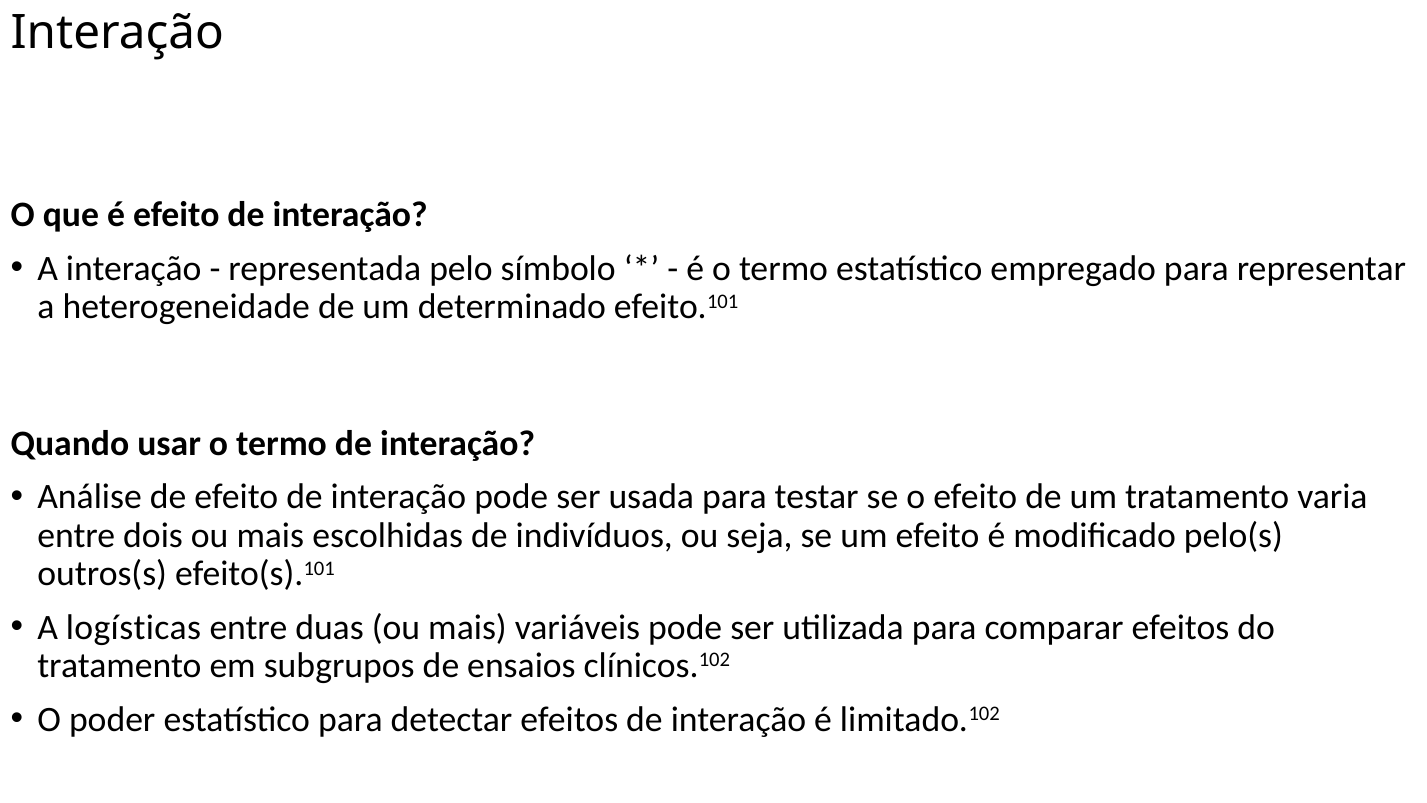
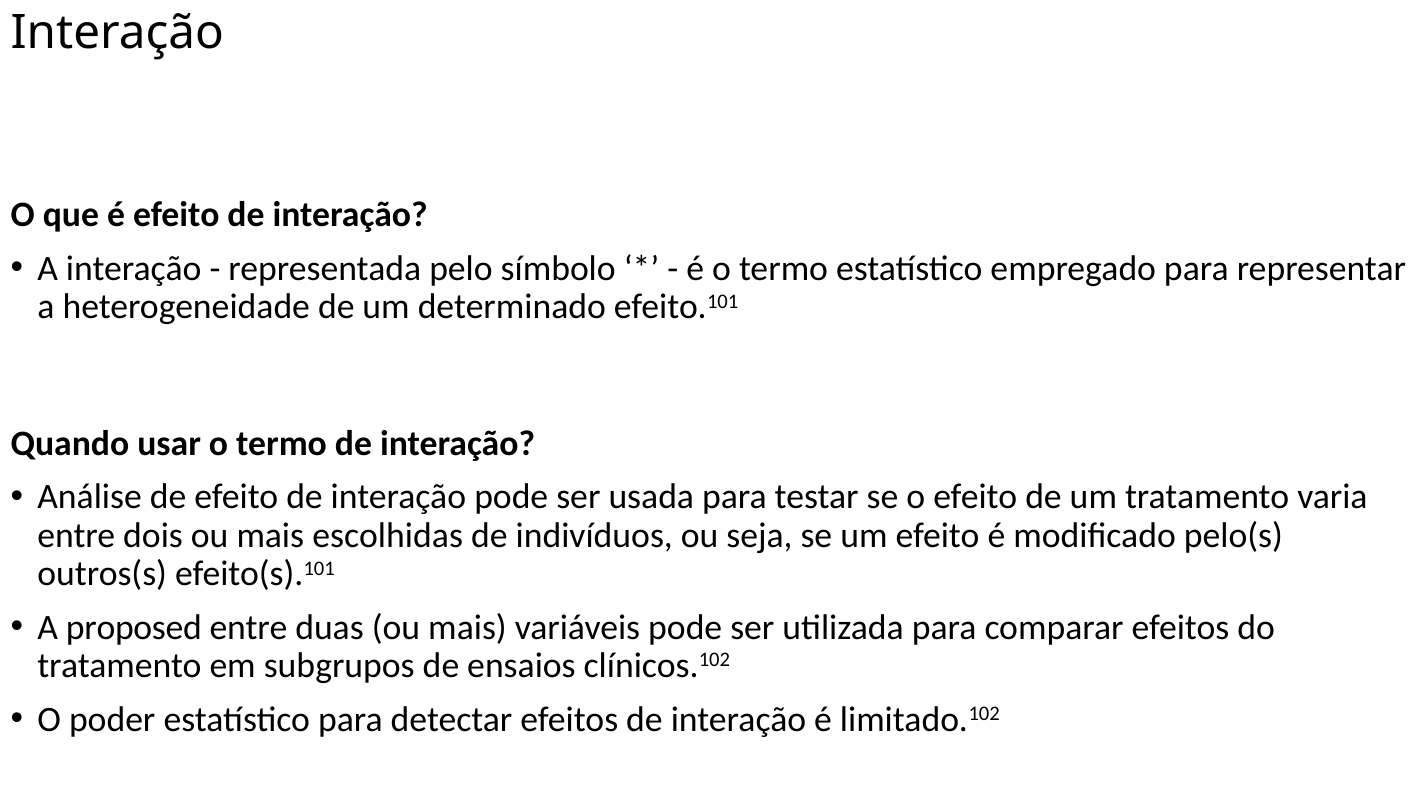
logísticas: logísticas -> proposed
